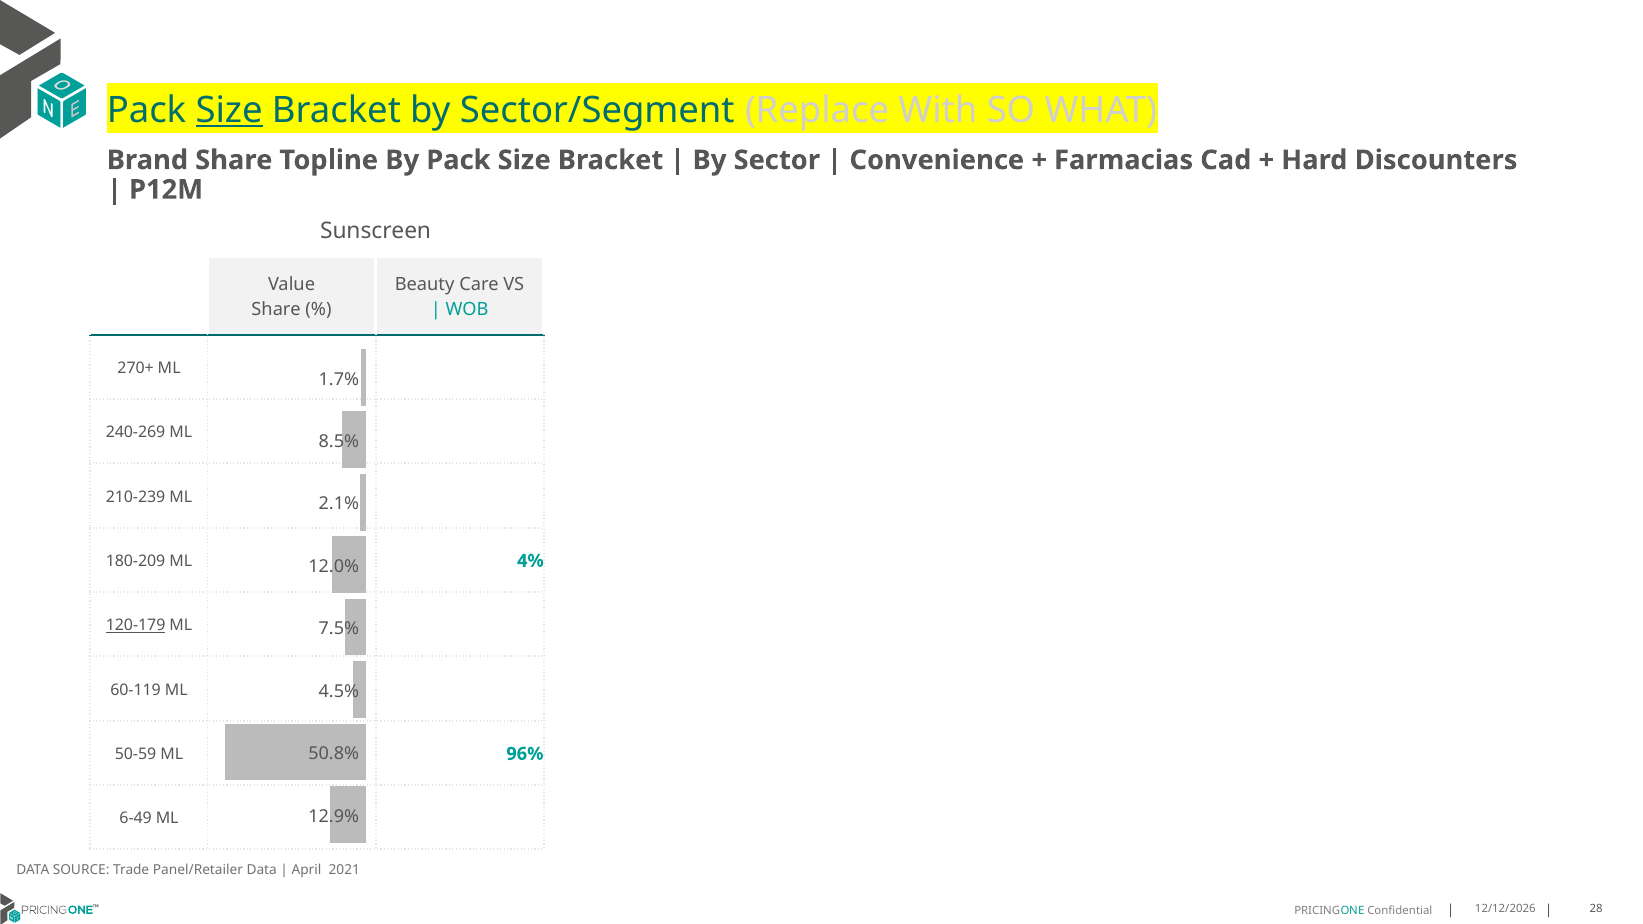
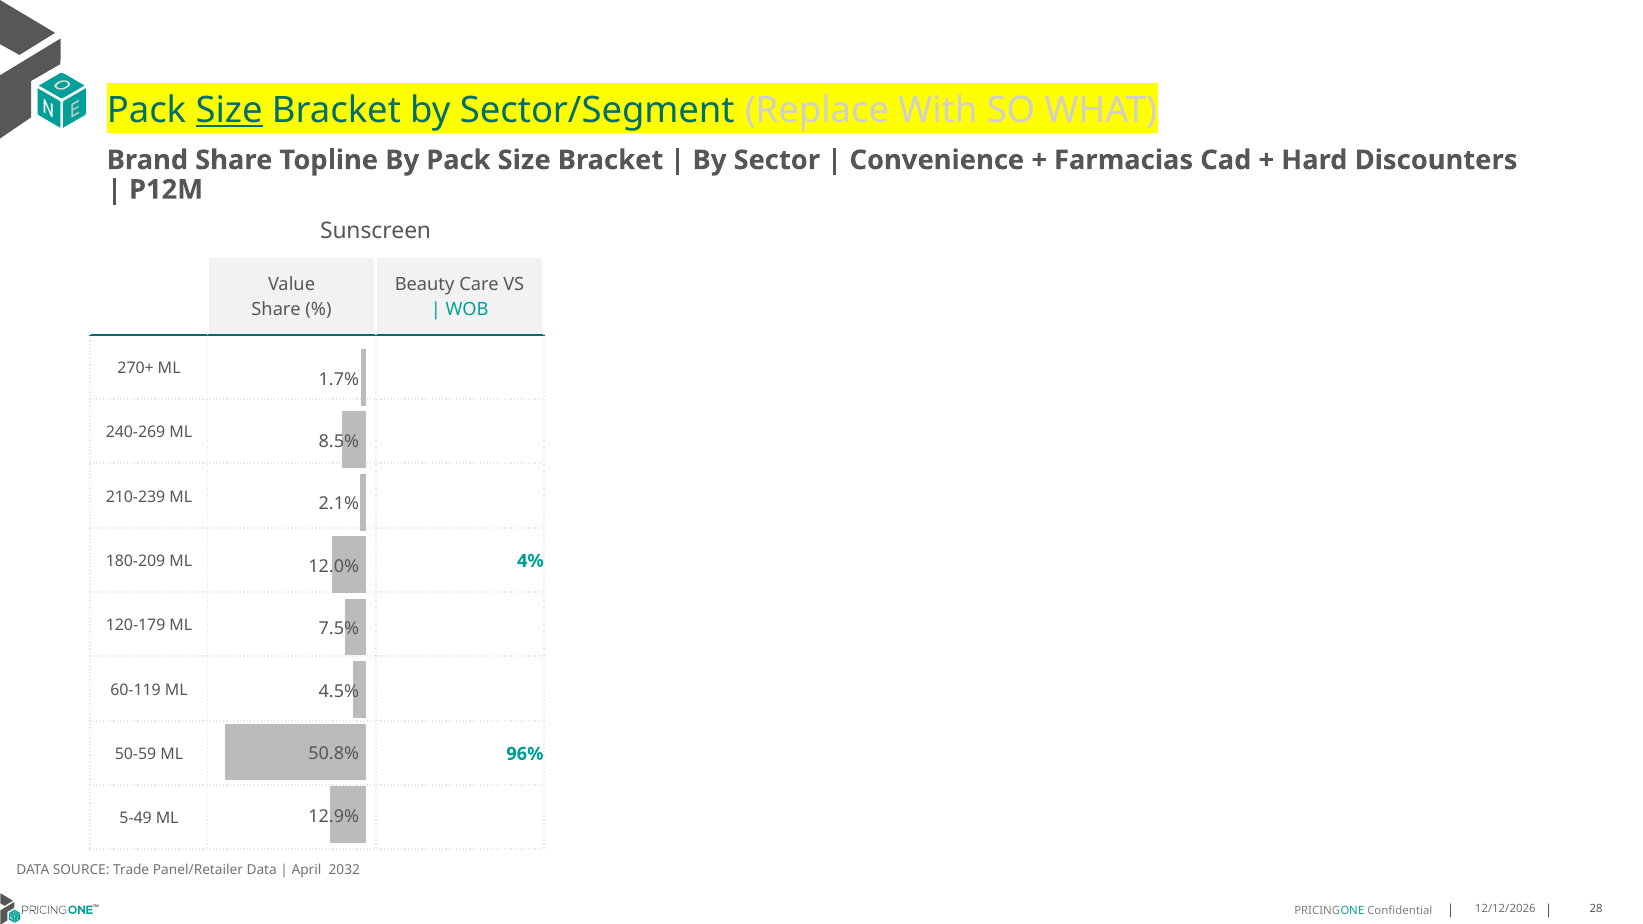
120-179 underline: present -> none
6-49: 6-49 -> 5-49
2021: 2021 -> 2032
